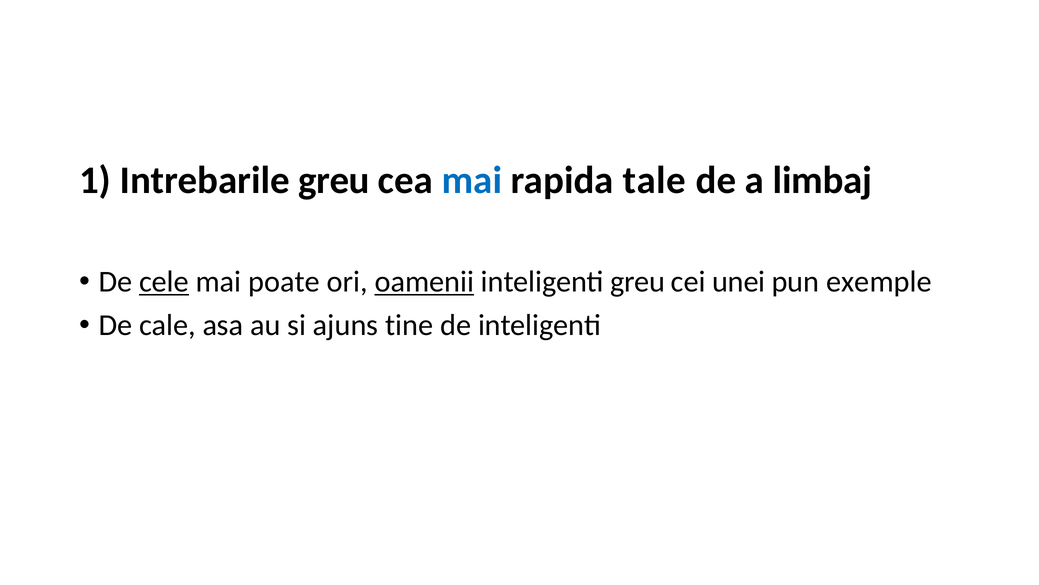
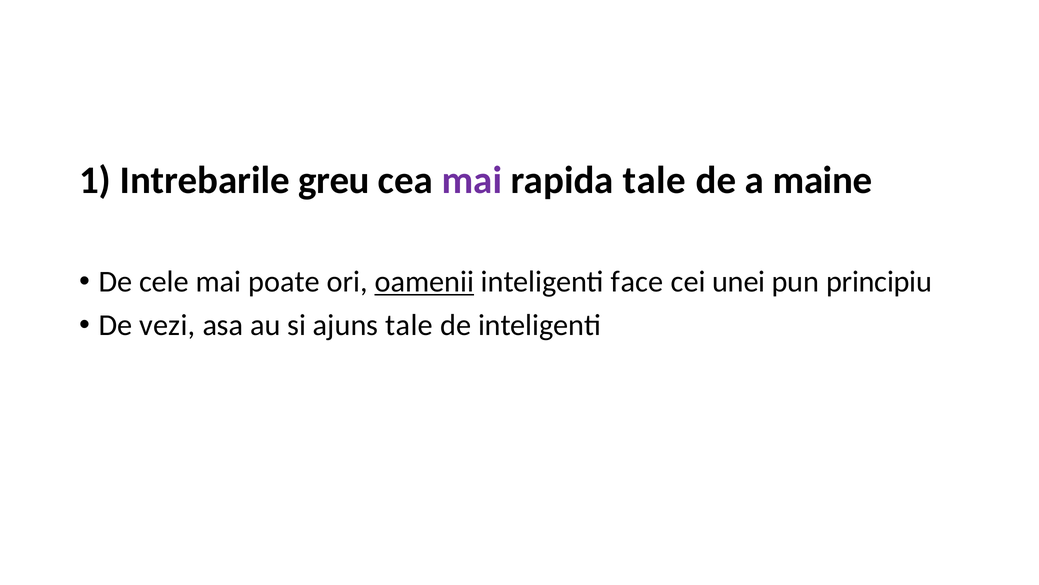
mai at (472, 180) colour: blue -> purple
limbaj: limbaj -> maine
cele underline: present -> none
inteligenti greu: greu -> face
exemple: exemple -> principiu
cale: cale -> vezi
ajuns tine: tine -> tale
